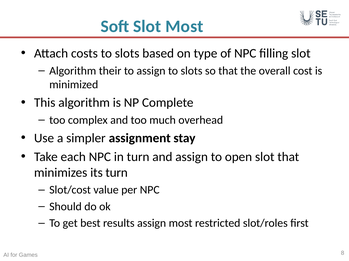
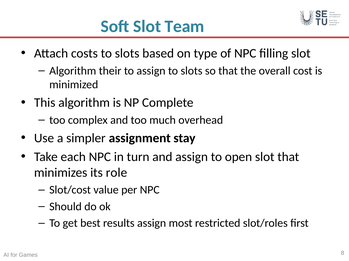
Slot Most: Most -> Team
its turn: turn -> role
